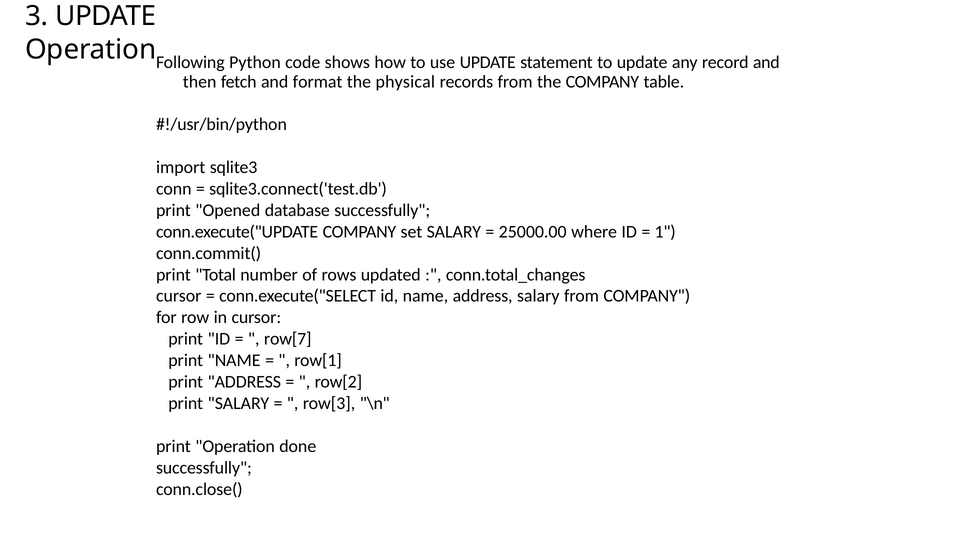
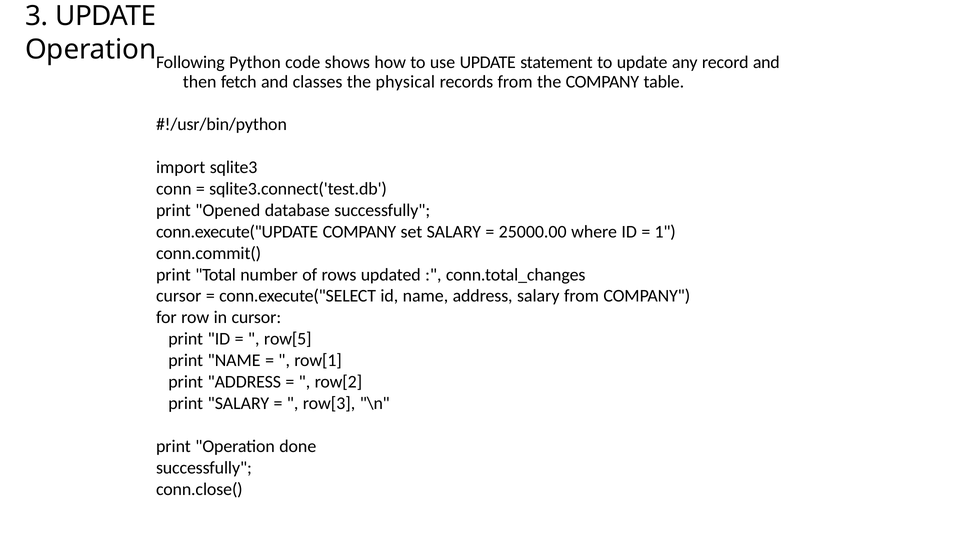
format: format -> classes
row[7: row[7 -> row[5
